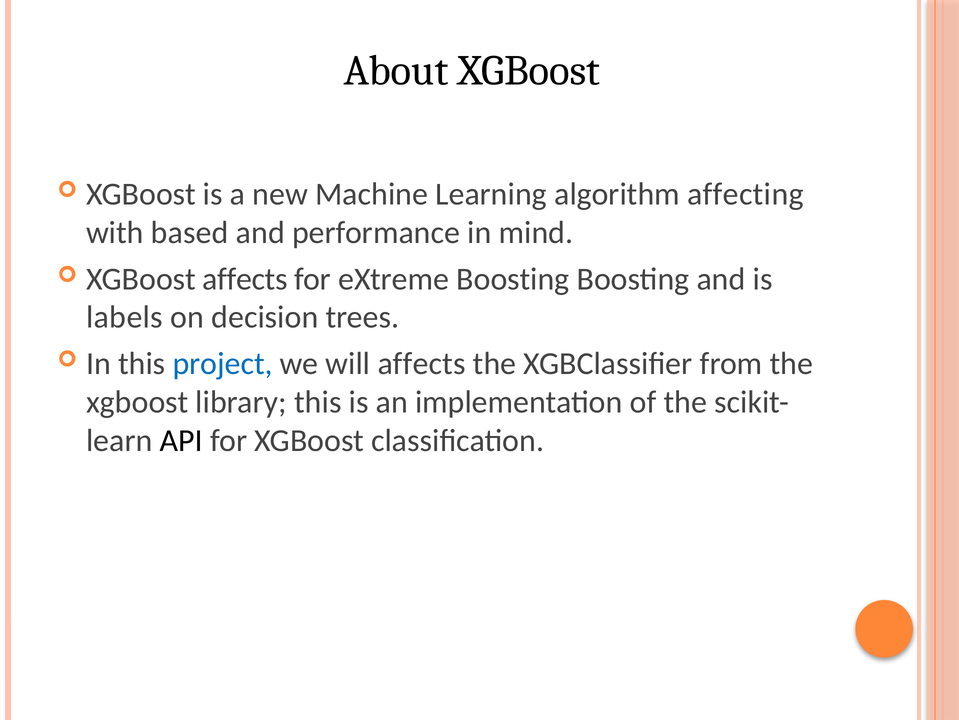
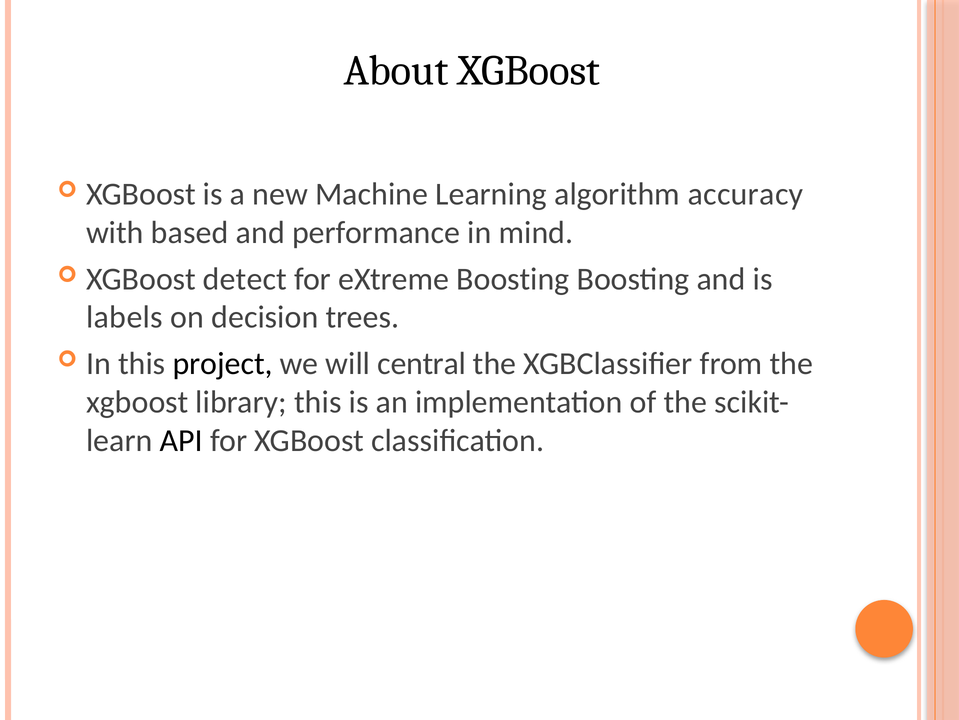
affecting: affecting -> accuracy
XGBoost affects: affects -> detect
project colour: blue -> black
will affects: affects -> central
